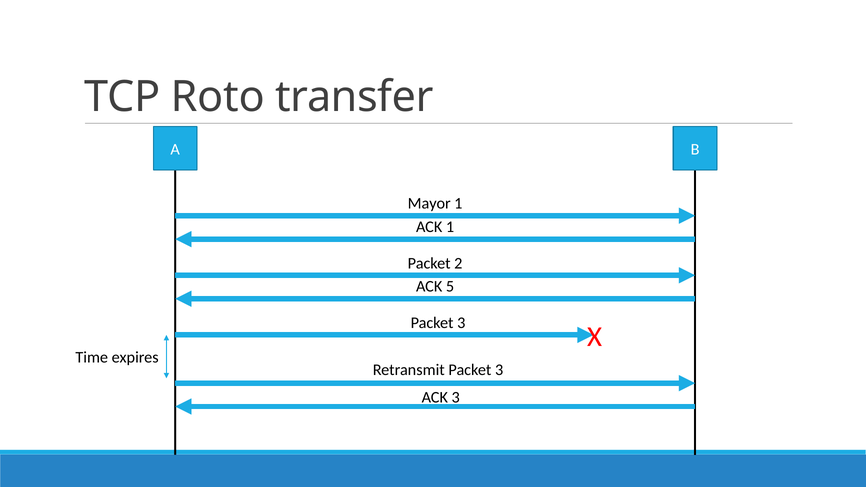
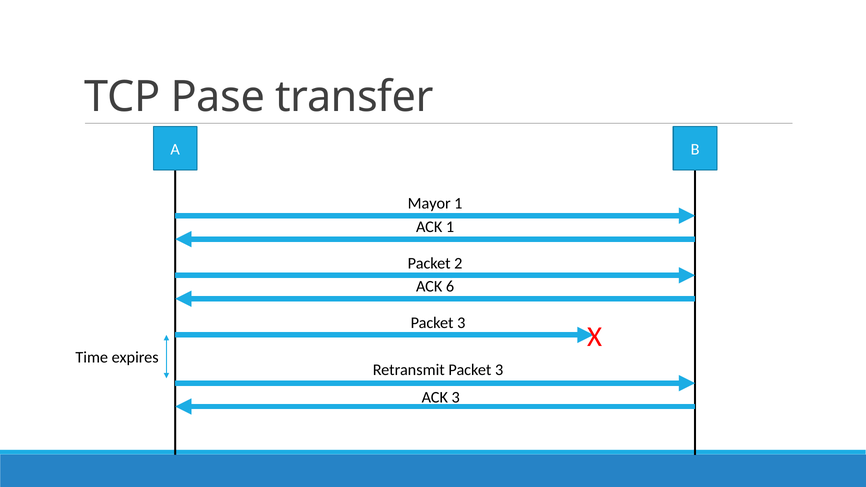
Roto: Roto -> Pase
5: 5 -> 6
